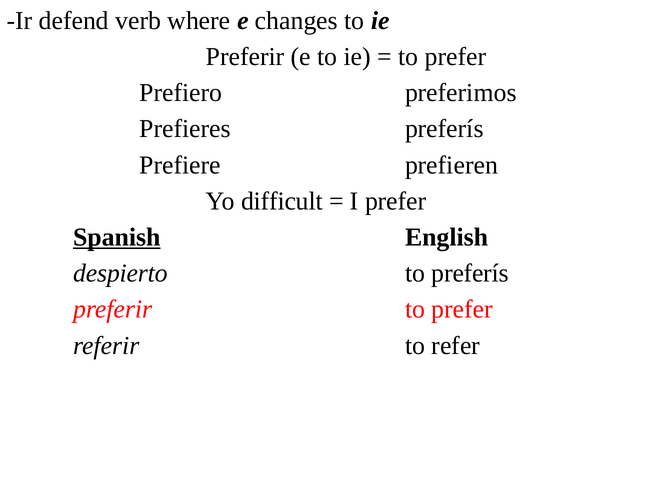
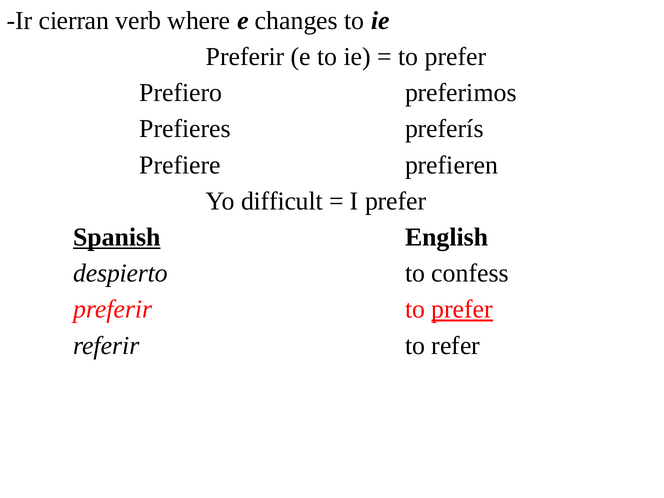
defend: defend -> cierran
to preferís: preferís -> confess
prefer at (462, 309) underline: none -> present
